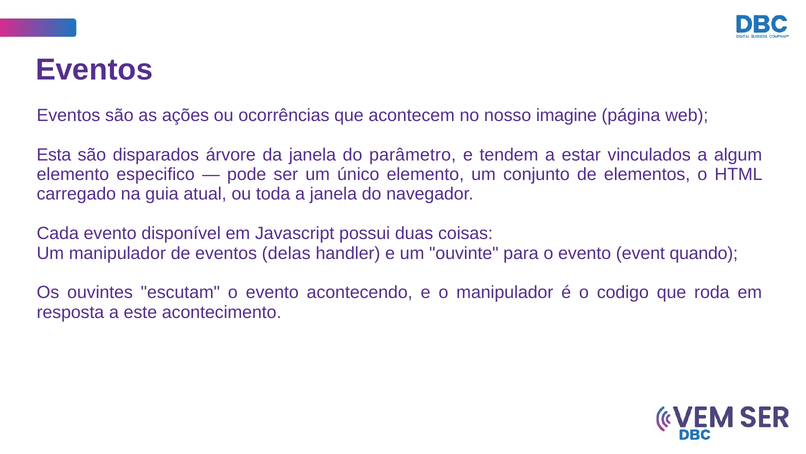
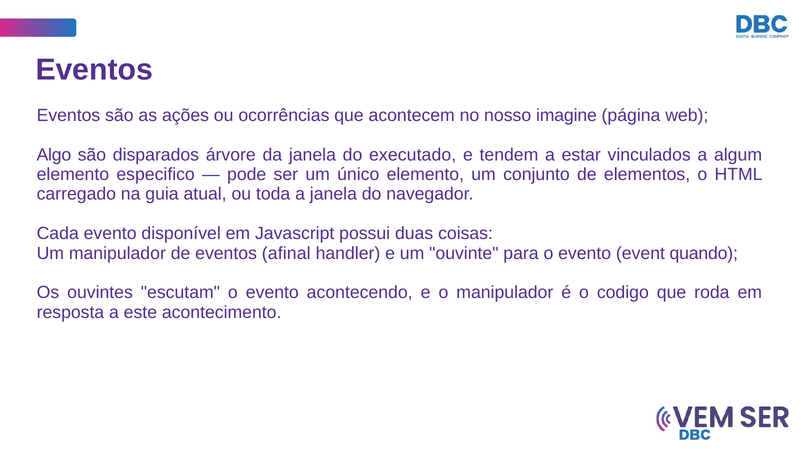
Esta: Esta -> Algo
parâmetro: parâmetro -> executado
delas: delas -> afinal
